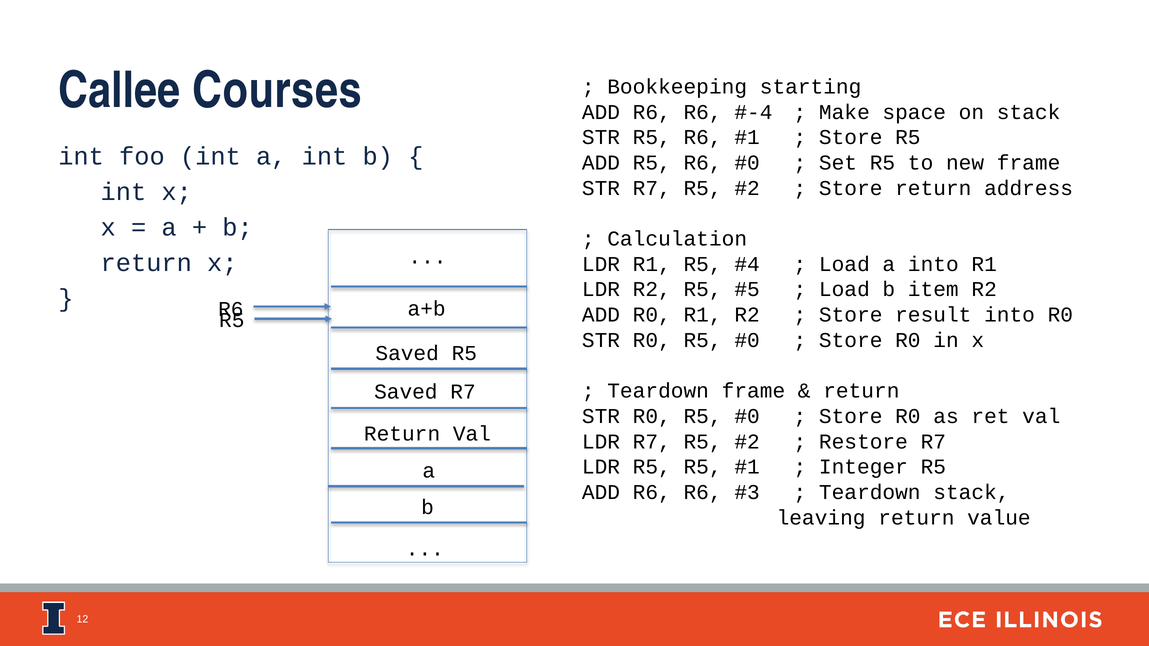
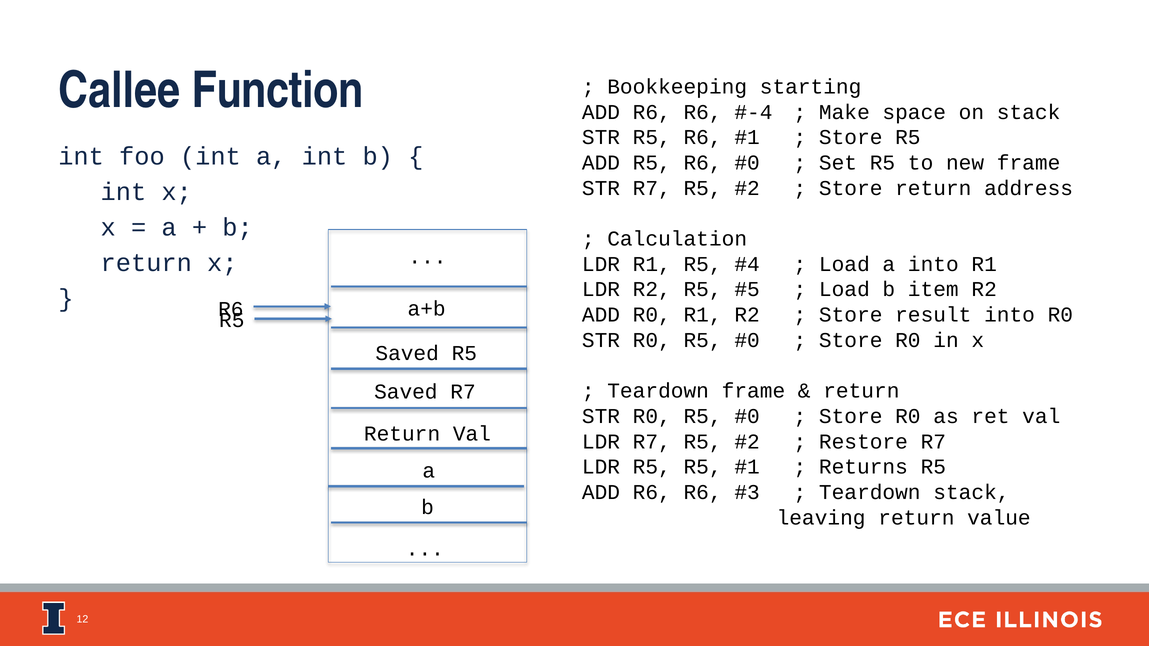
Courses: Courses -> Function
Integer: Integer -> Returns
